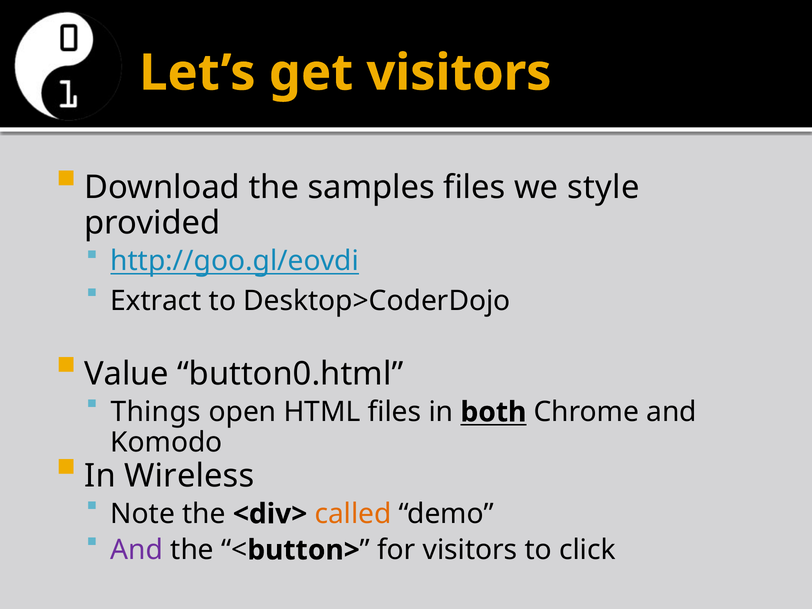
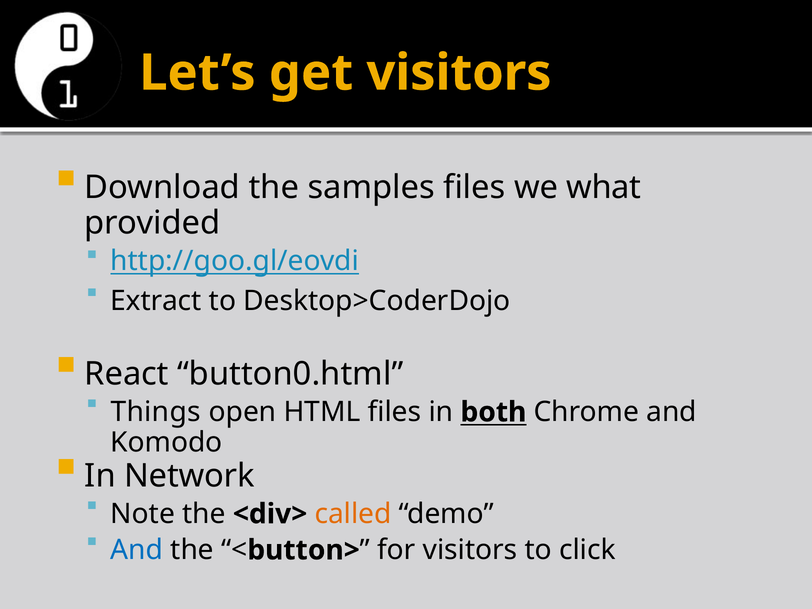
style: style -> what
Value: Value -> React
Wireless: Wireless -> Network
And at (137, 550) colour: purple -> blue
